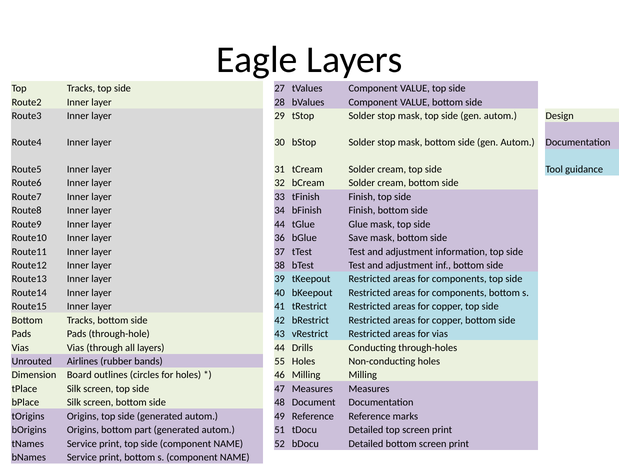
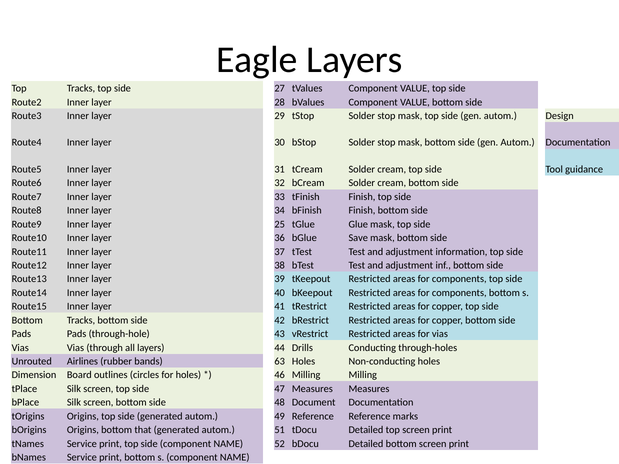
layer 44: 44 -> 25
55: 55 -> 63
part: part -> that
